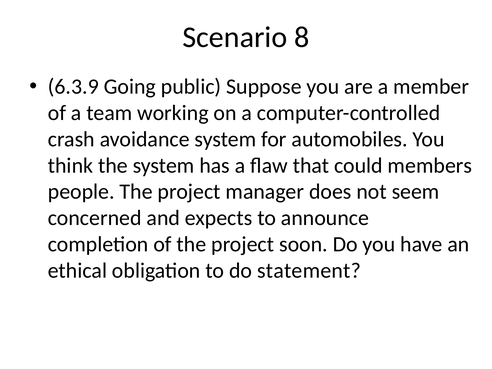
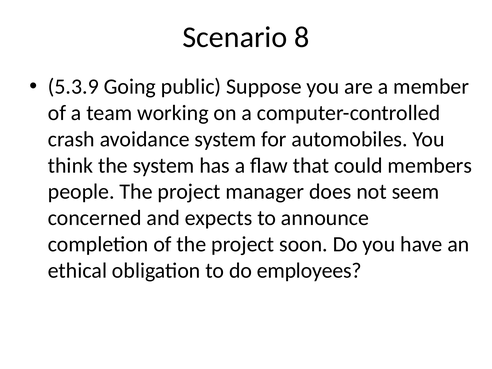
6.3.9: 6.3.9 -> 5.3.9
statement: statement -> employees
